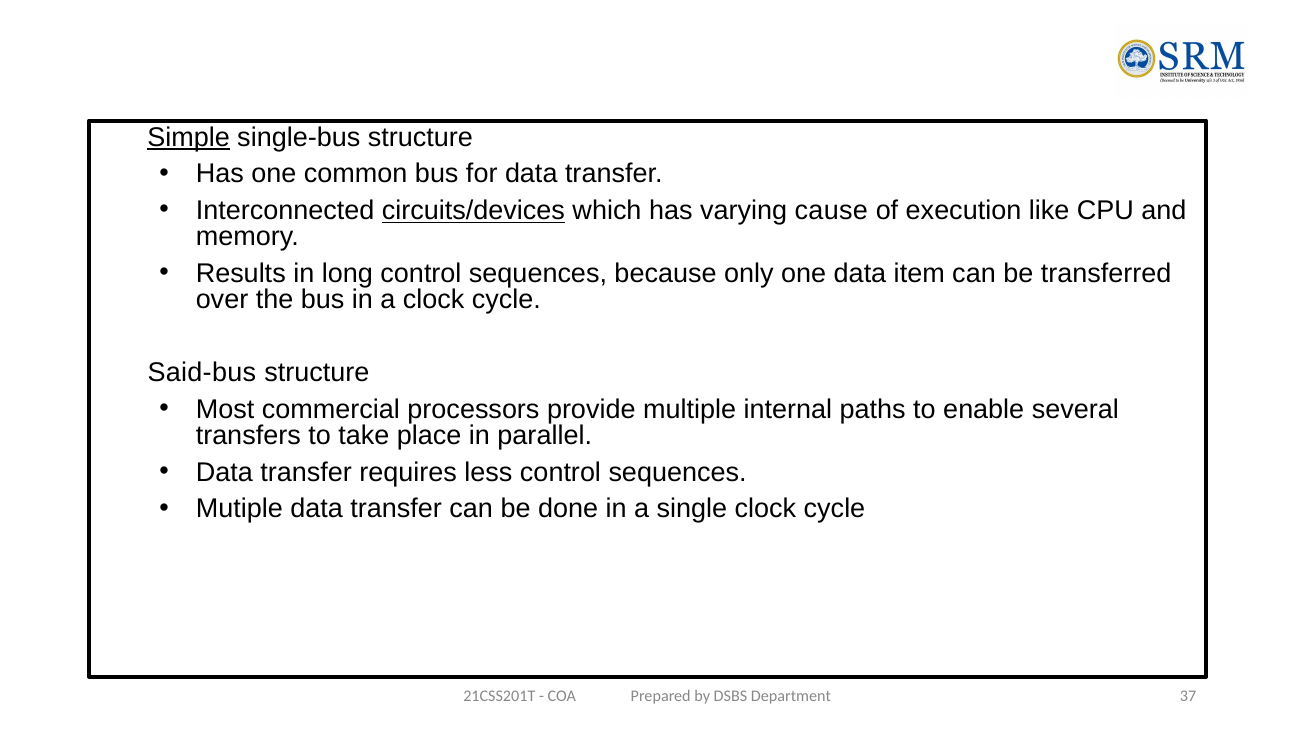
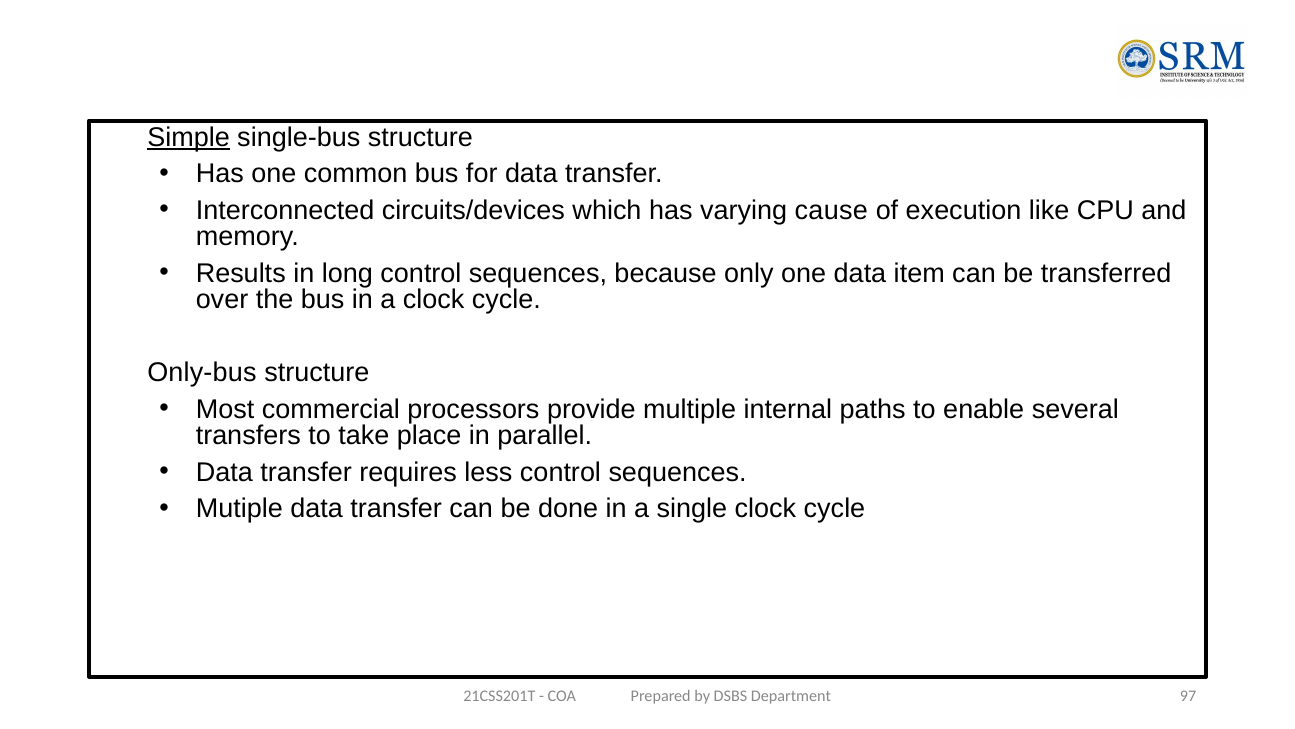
circuits/devices underline: present -> none
Said-bus: Said-bus -> Only-bus
37: 37 -> 97
